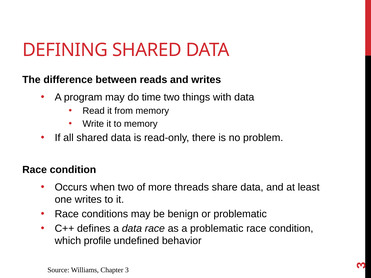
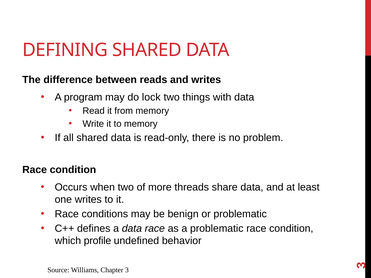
time: time -> lock
